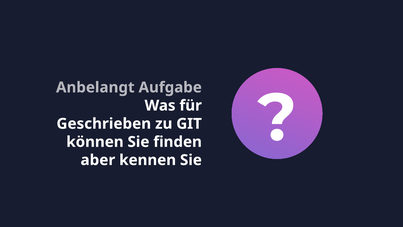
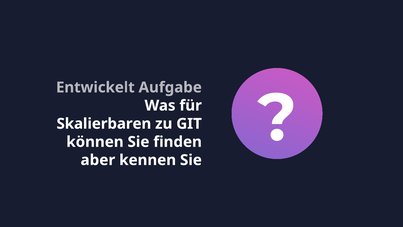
Anbelangt: Anbelangt -> Entwickelt
Geschrieben: Geschrieben -> Skalierbaren
